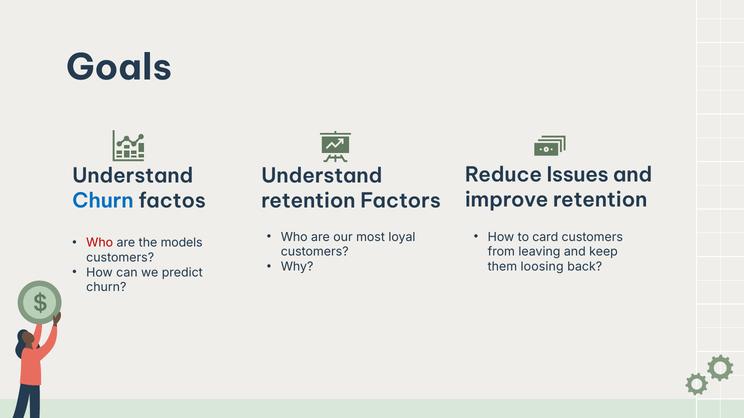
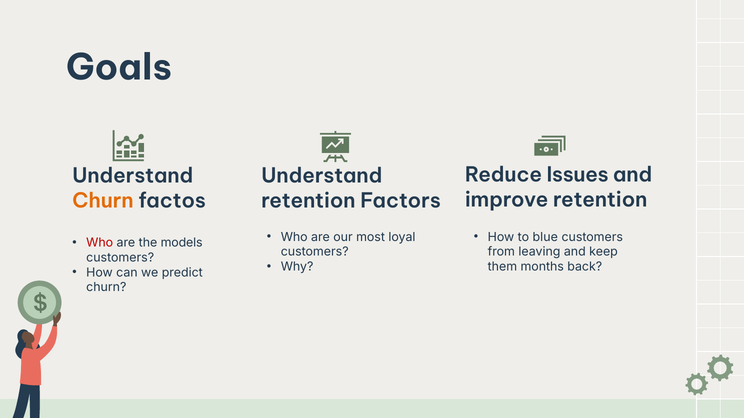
Churn at (103, 201) colour: blue -> orange
card: card -> blue
loosing: loosing -> months
